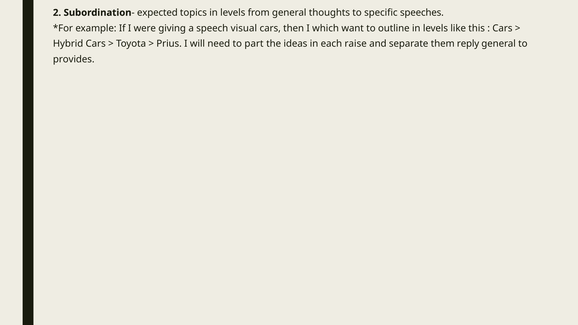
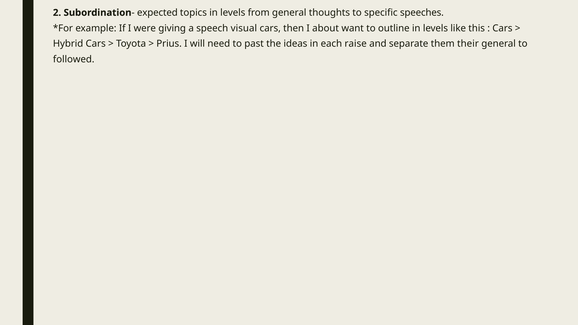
which: which -> about
part: part -> past
reply: reply -> their
provides: provides -> followed
